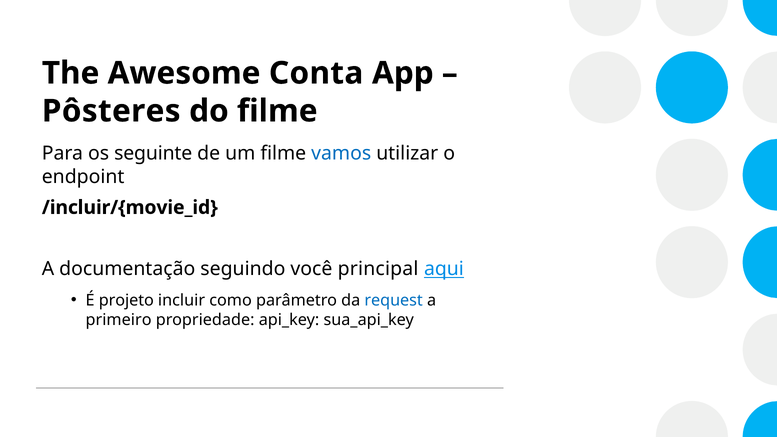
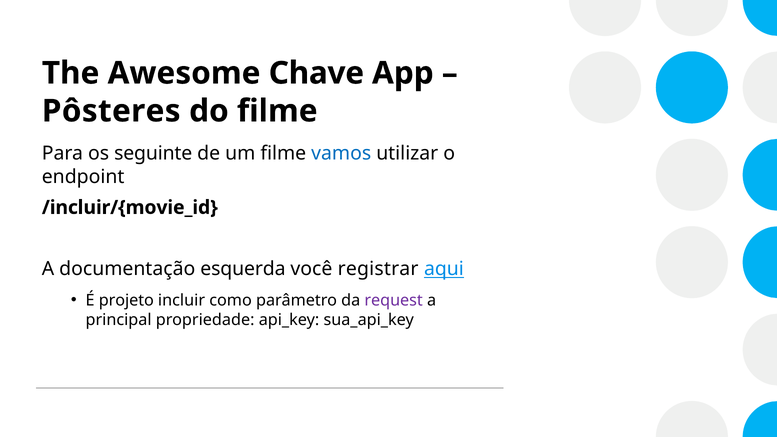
Conta: Conta -> Chave
seguindo: seguindo -> esquerda
principal: principal -> registrar
request colour: blue -> purple
primeiro: primeiro -> principal
